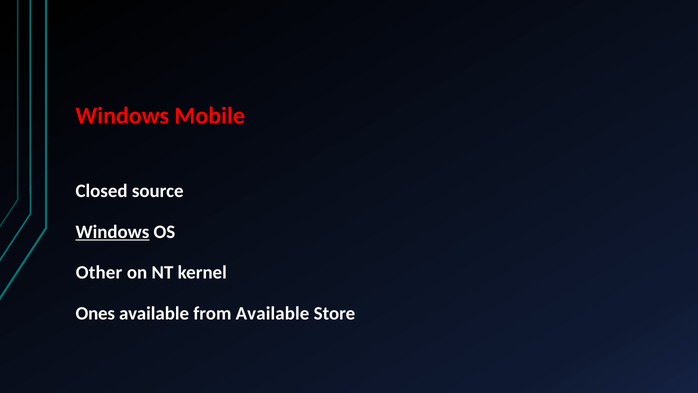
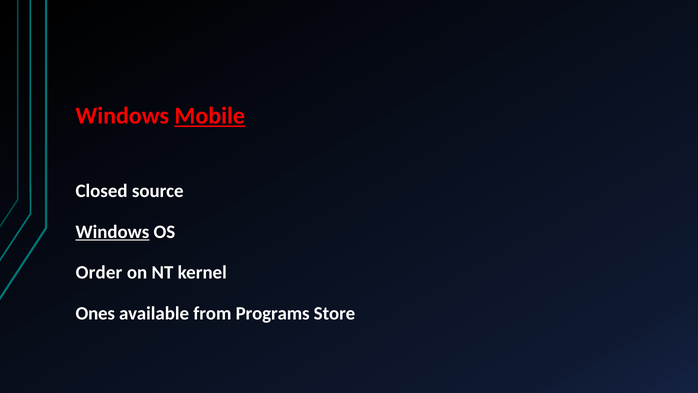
Mobile underline: none -> present
Other: Other -> Order
from Available: Available -> Programs
